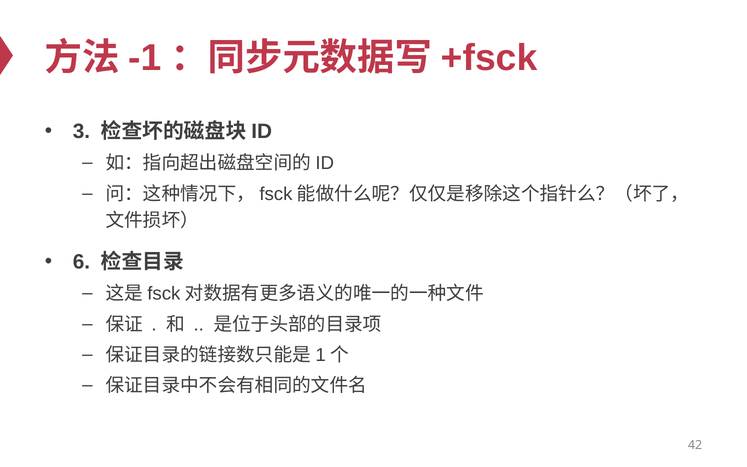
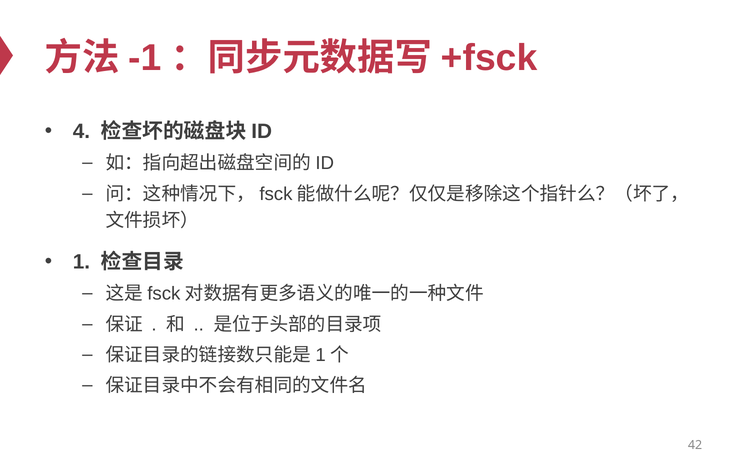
3: 3 -> 4
6: 6 -> 1
